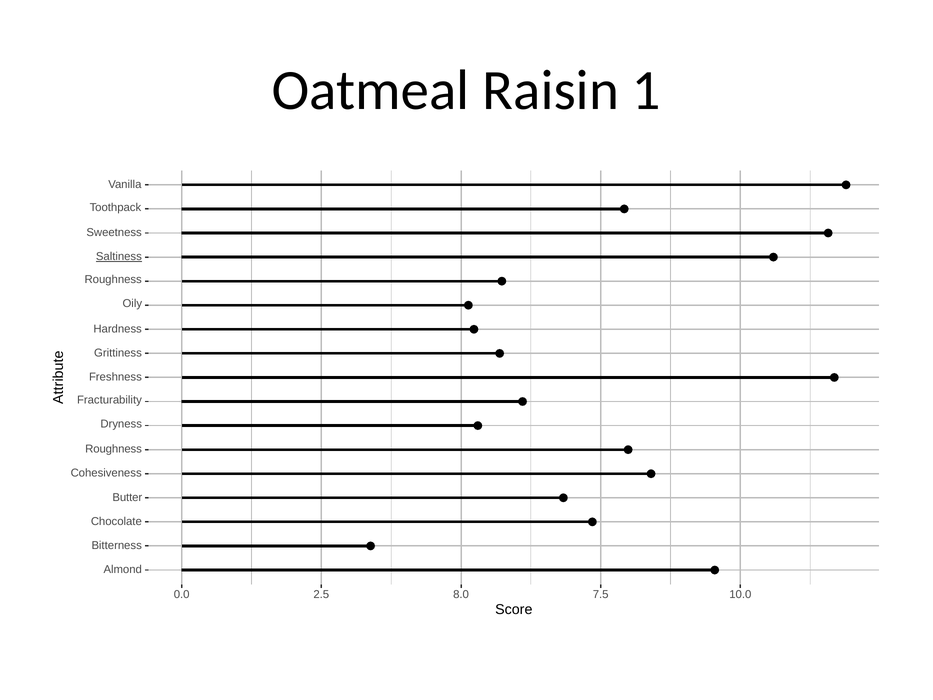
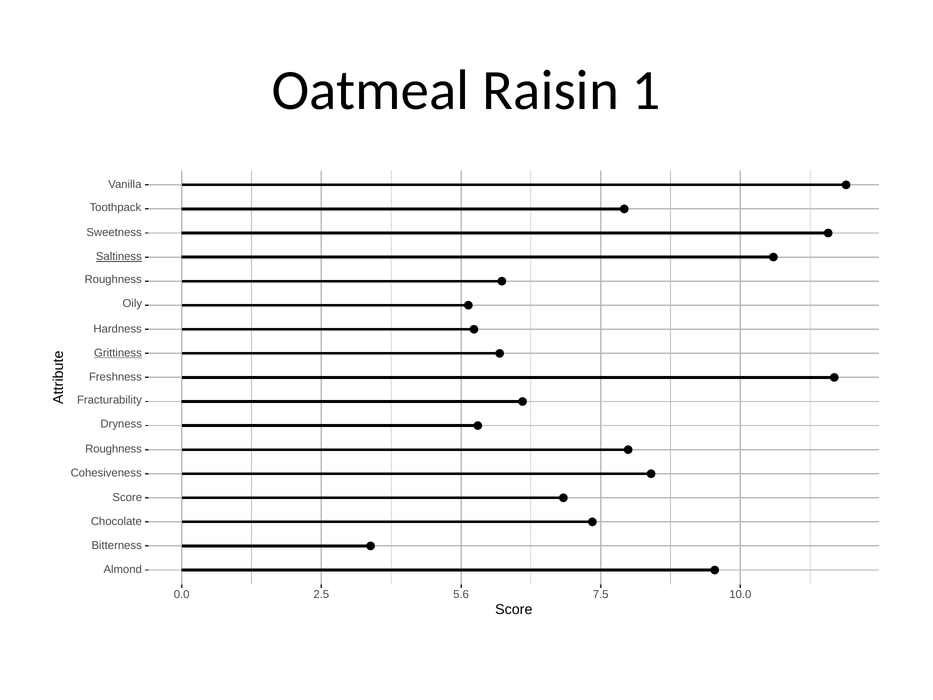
Grittiness underline: none -> present
Butter at (127, 497): Butter -> Score
8.0: 8.0 -> 5.6
